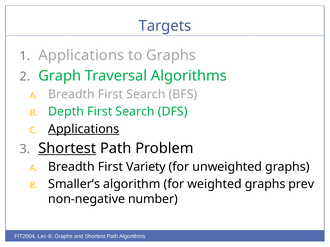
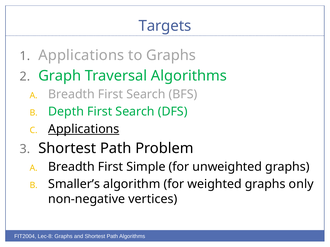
Shortest at (67, 149) underline: present -> none
Variety: Variety -> Simple
prev: prev -> only
number: number -> vertices
